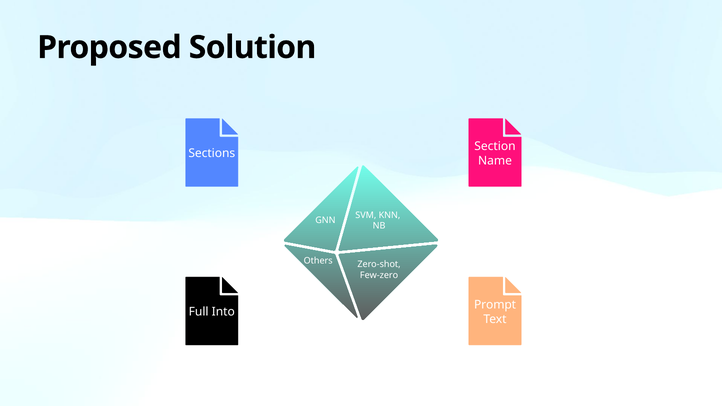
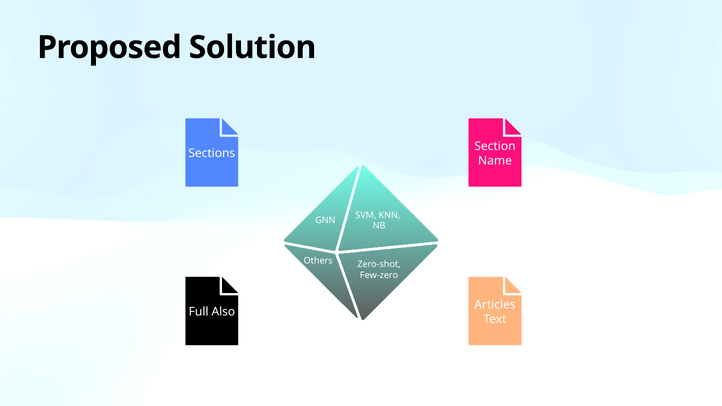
Prompt: Prompt -> Articles
Into: Into -> Also
